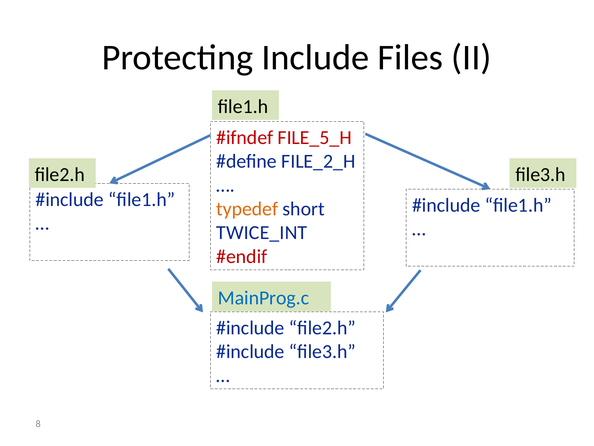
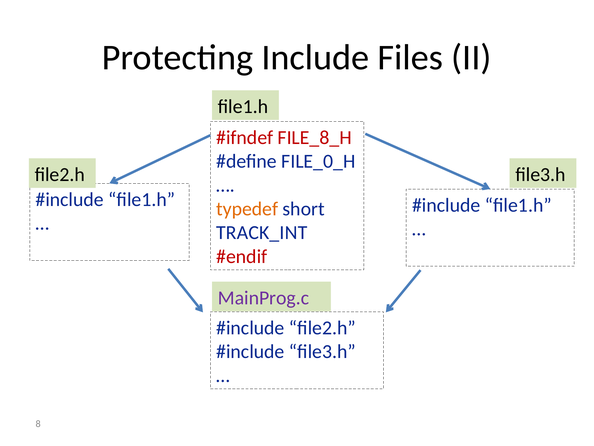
FILE_5_H: FILE_5_H -> FILE_8_H
FILE_2_H: FILE_2_H -> FILE_0_H
TWICE_INT: TWICE_INT -> TRACK_INT
MainProg.c colour: blue -> purple
